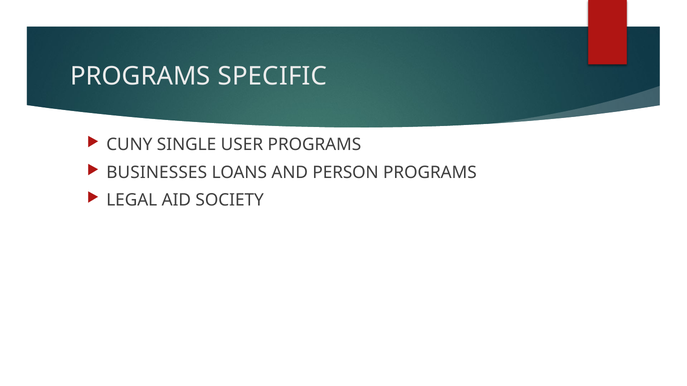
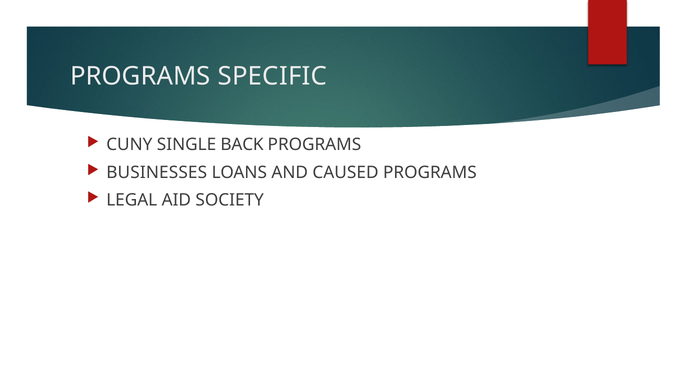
USER: USER -> BACK
PERSON: PERSON -> CAUSED
